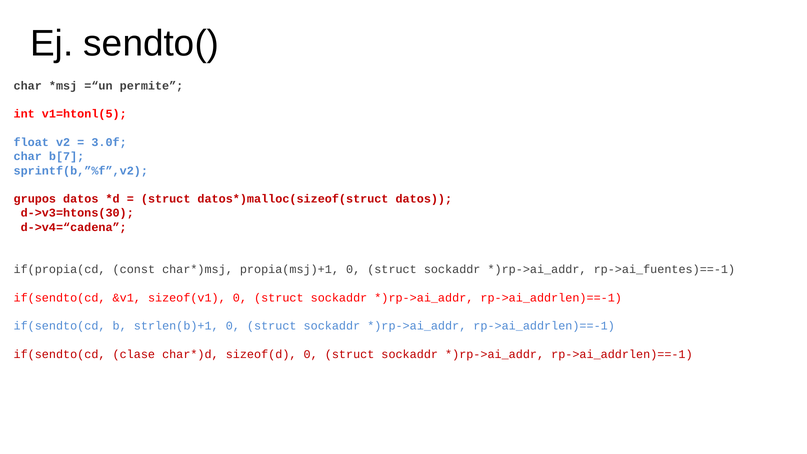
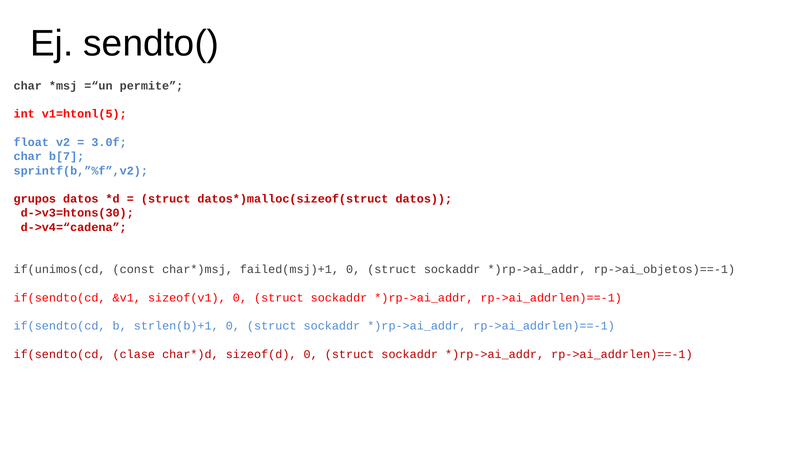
if(propia(cd: if(propia(cd -> if(unimos(cd
propia(msj)+1: propia(msj)+1 -> failed(msj)+1
rp->ai_fuentes)==-1: rp->ai_fuentes)==-1 -> rp->ai_objetos)==-1
